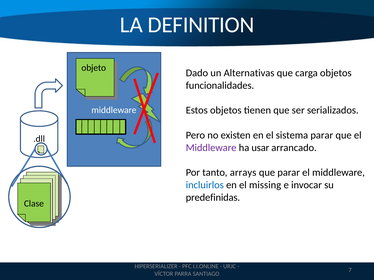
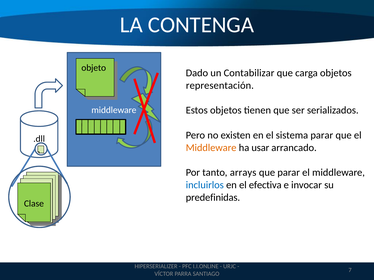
DEFINITION: DEFINITION -> CONTENGA
Alternativas: Alternativas -> Contabilizar
funcionalidades: funcionalidades -> representación
Middleware at (211, 148) colour: purple -> orange
missing: missing -> efectiva
